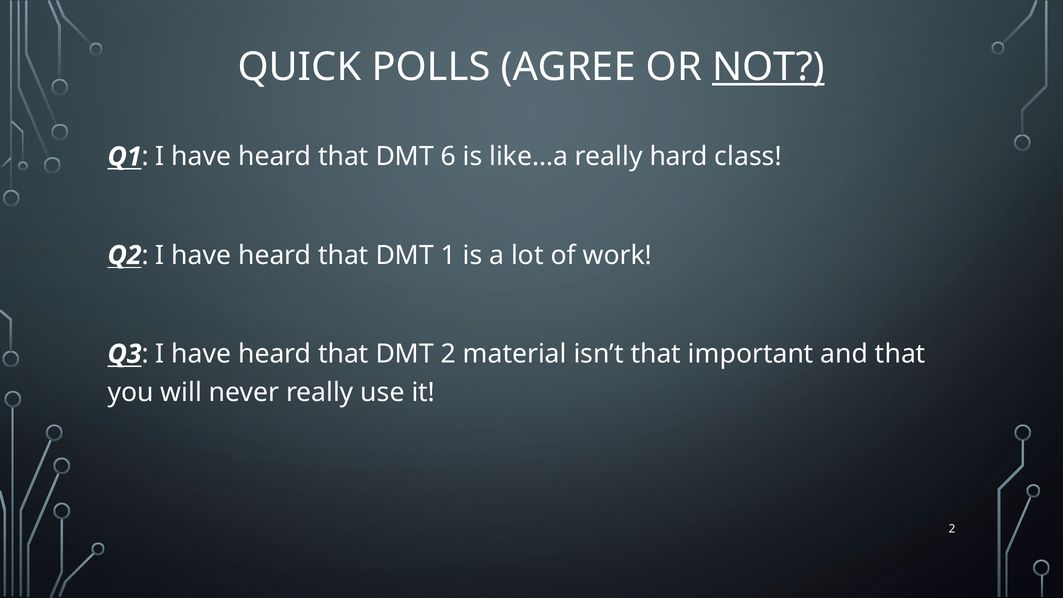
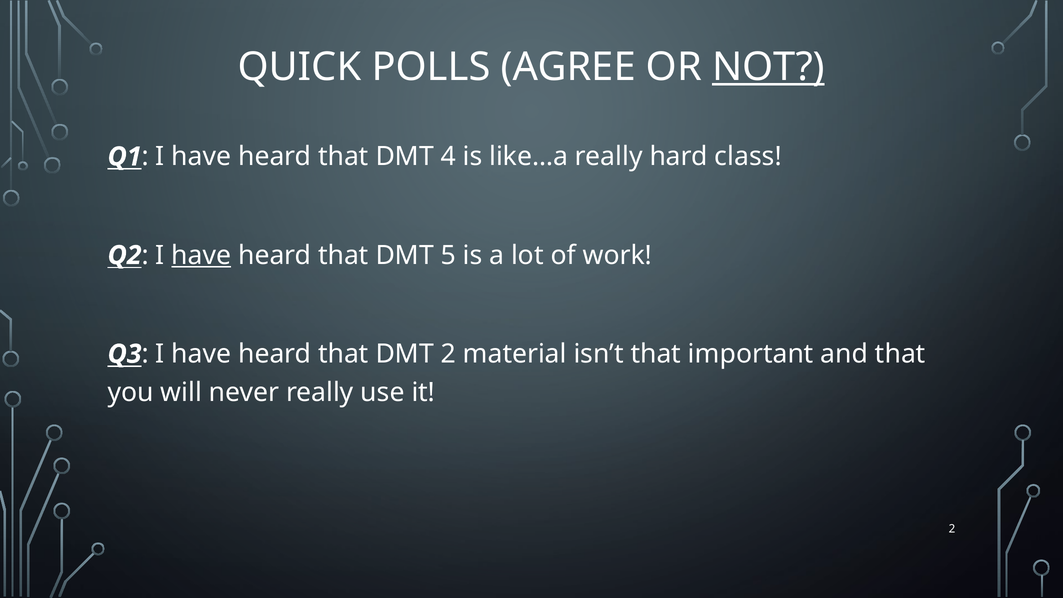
6: 6 -> 4
have at (201, 255) underline: none -> present
1: 1 -> 5
